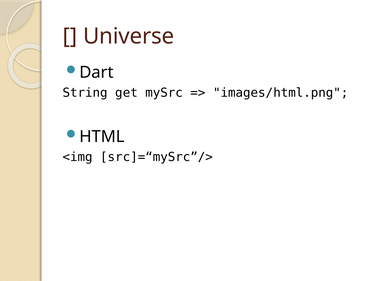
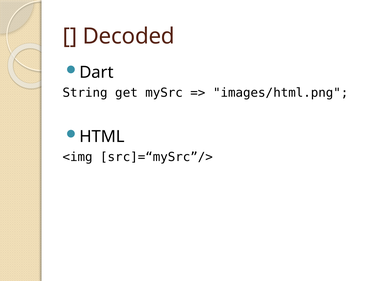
Universe: Universe -> Decoded
